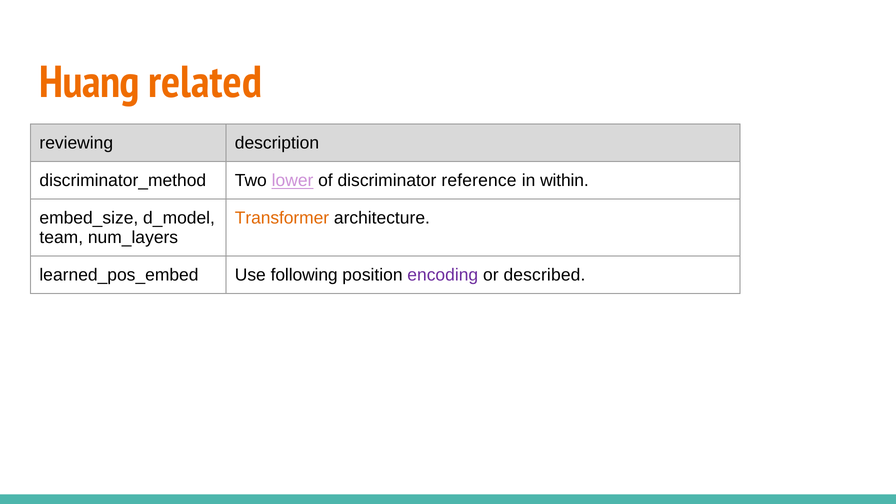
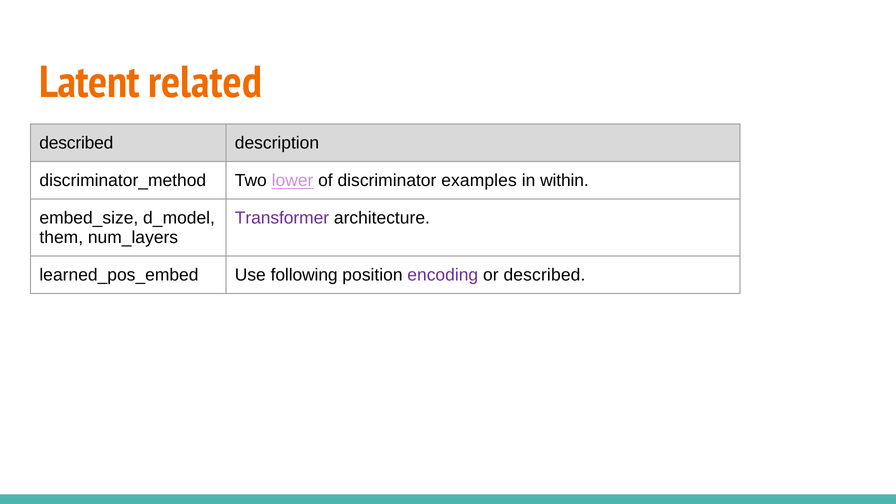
Huang: Huang -> Latent
reviewing at (76, 143): reviewing -> described
reference: reference -> examples
Transformer colour: orange -> purple
team: team -> them
